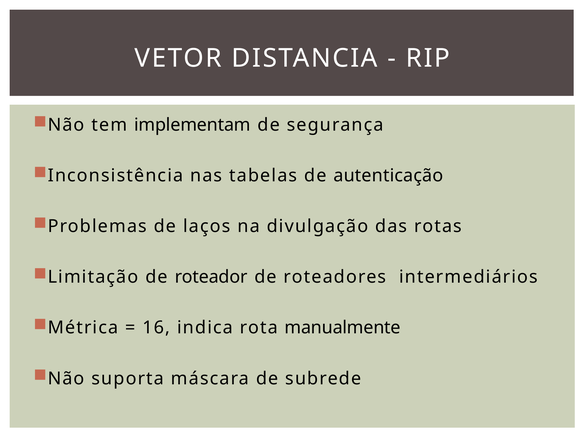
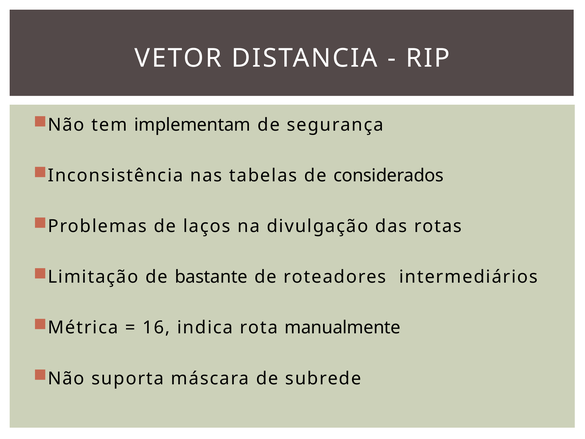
autenticação: autenticação -> considerados
roteador: roteador -> bastante
